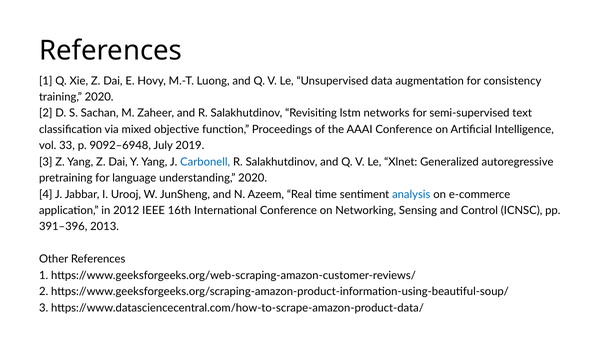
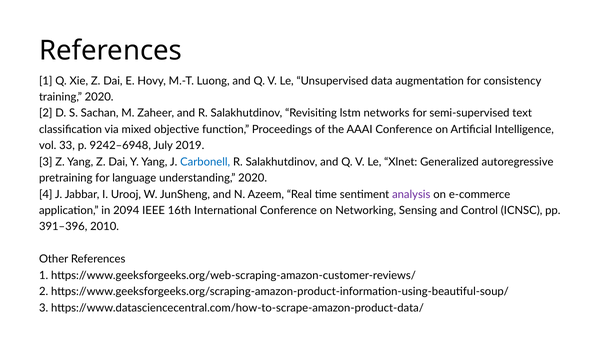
9092–6948: 9092–6948 -> 9242–6948
analysis colour: blue -> purple
2012: 2012 -> 2094
2013: 2013 -> 2010
